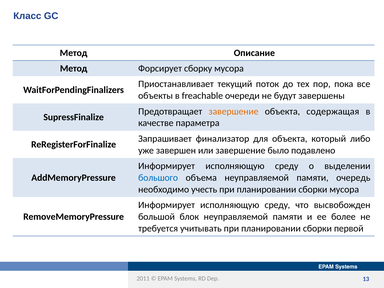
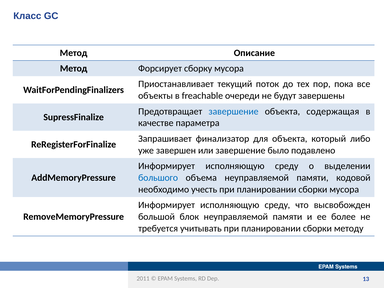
завершение at (234, 111) colour: orange -> blue
очередь: очередь -> кодовой
первой: первой -> методу
